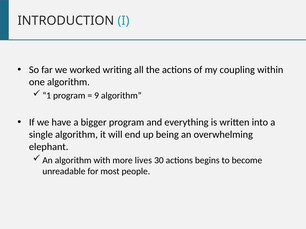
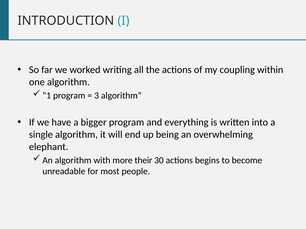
9: 9 -> 3
lives: lives -> their
